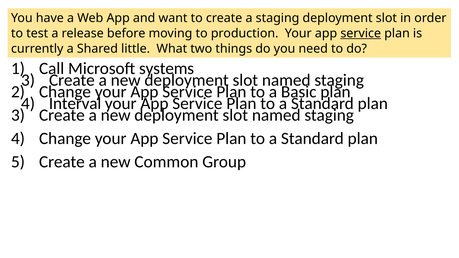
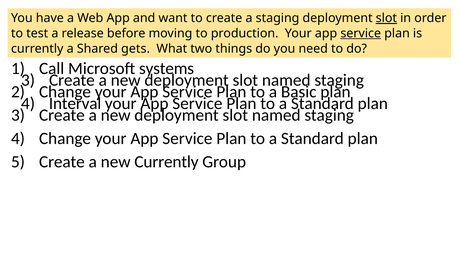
slot at (386, 18) underline: none -> present
little: little -> gets
new Common: Common -> Currently
